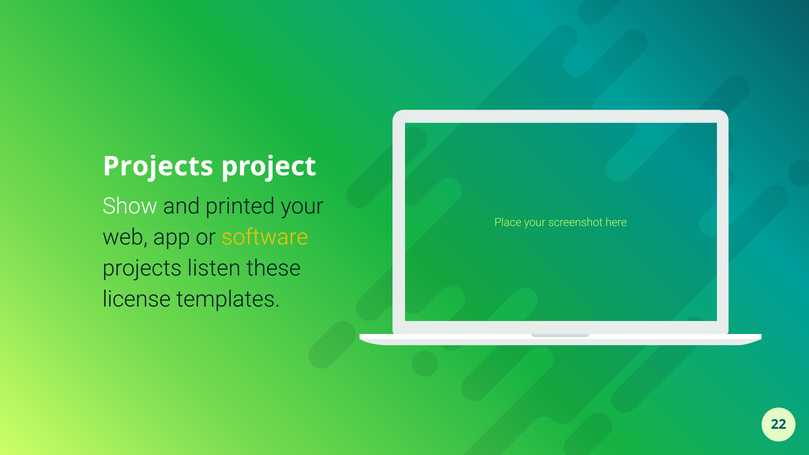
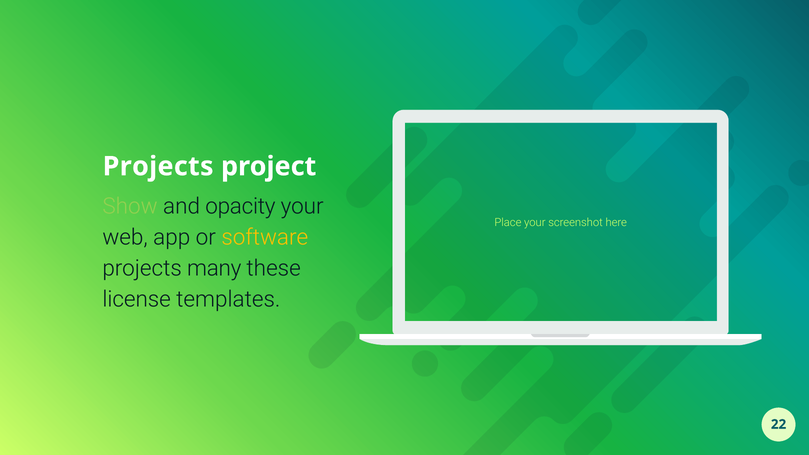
Show colour: white -> light green
printed: printed -> opacity
listen: listen -> many
